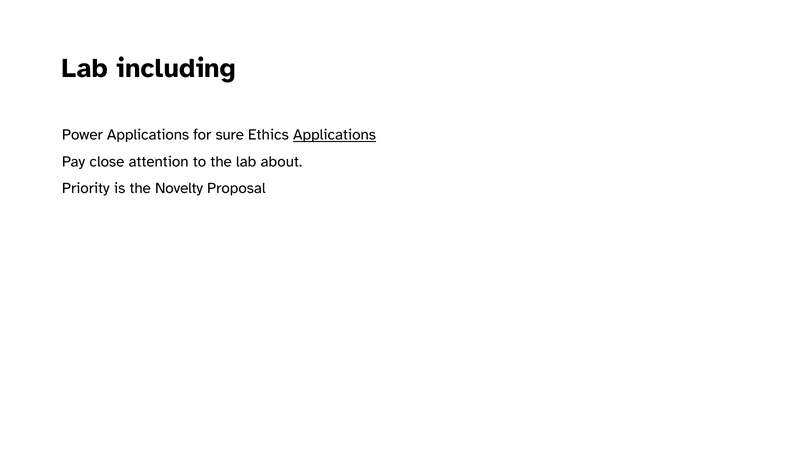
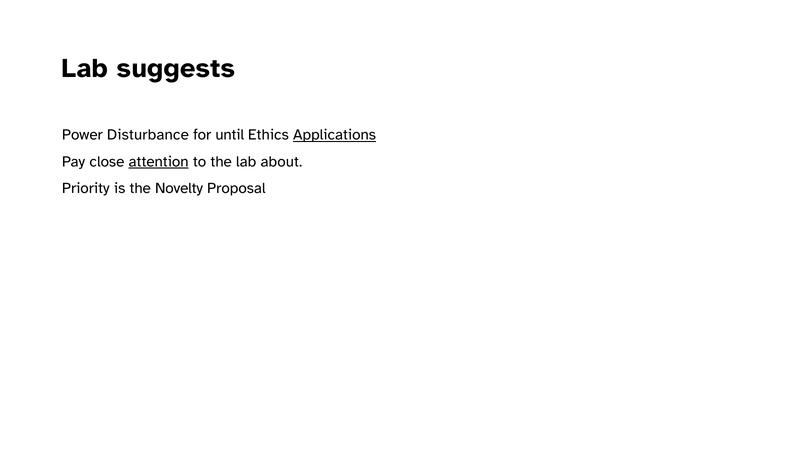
including: including -> suggests
Power Applications: Applications -> Disturbance
sure: sure -> until
attention underline: none -> present
